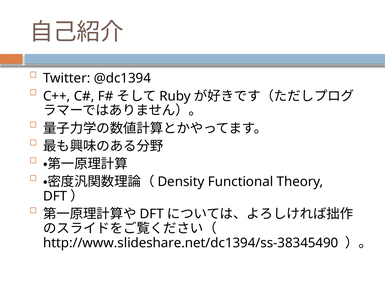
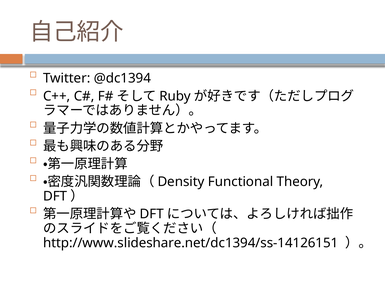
http://www.slideshare.net/dc1394/ss-38345490: http://www.slideshare.net/dc1394/ss-38345490 -> http://www.slideshare.net/dc1394/ss-14126151
